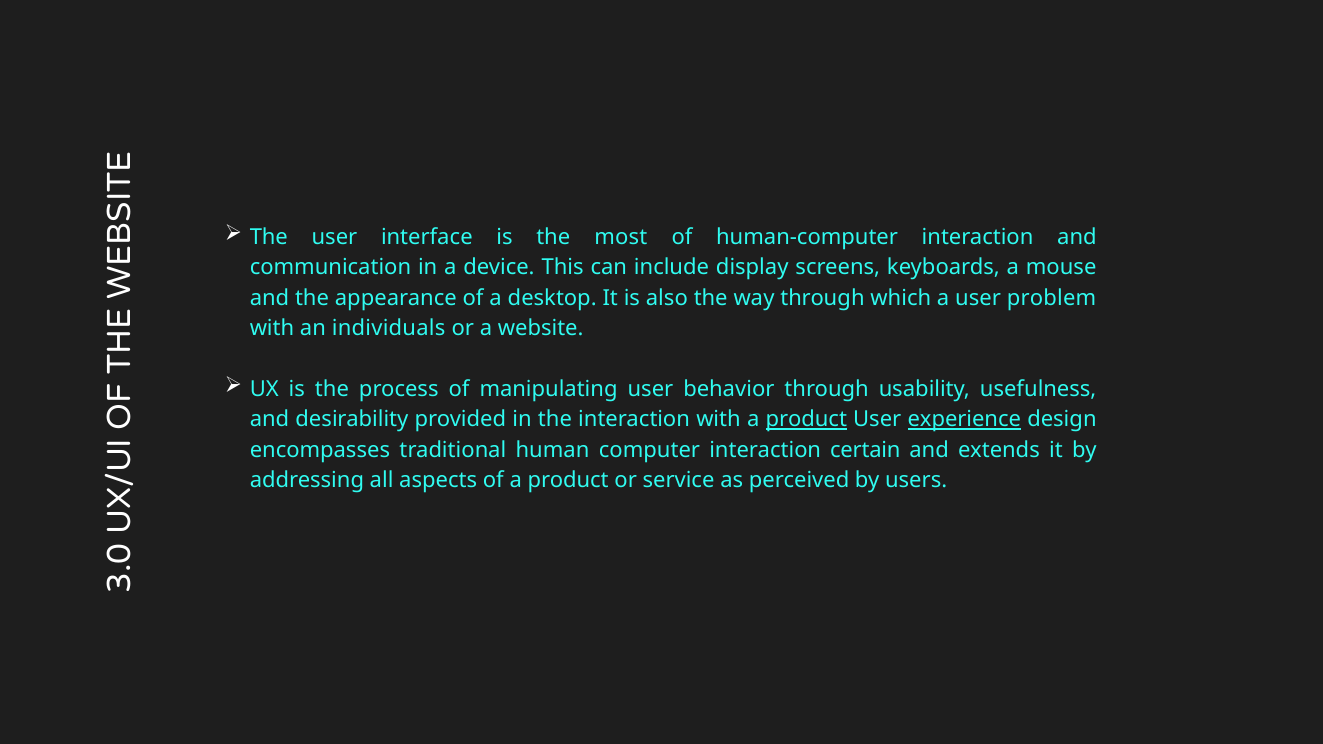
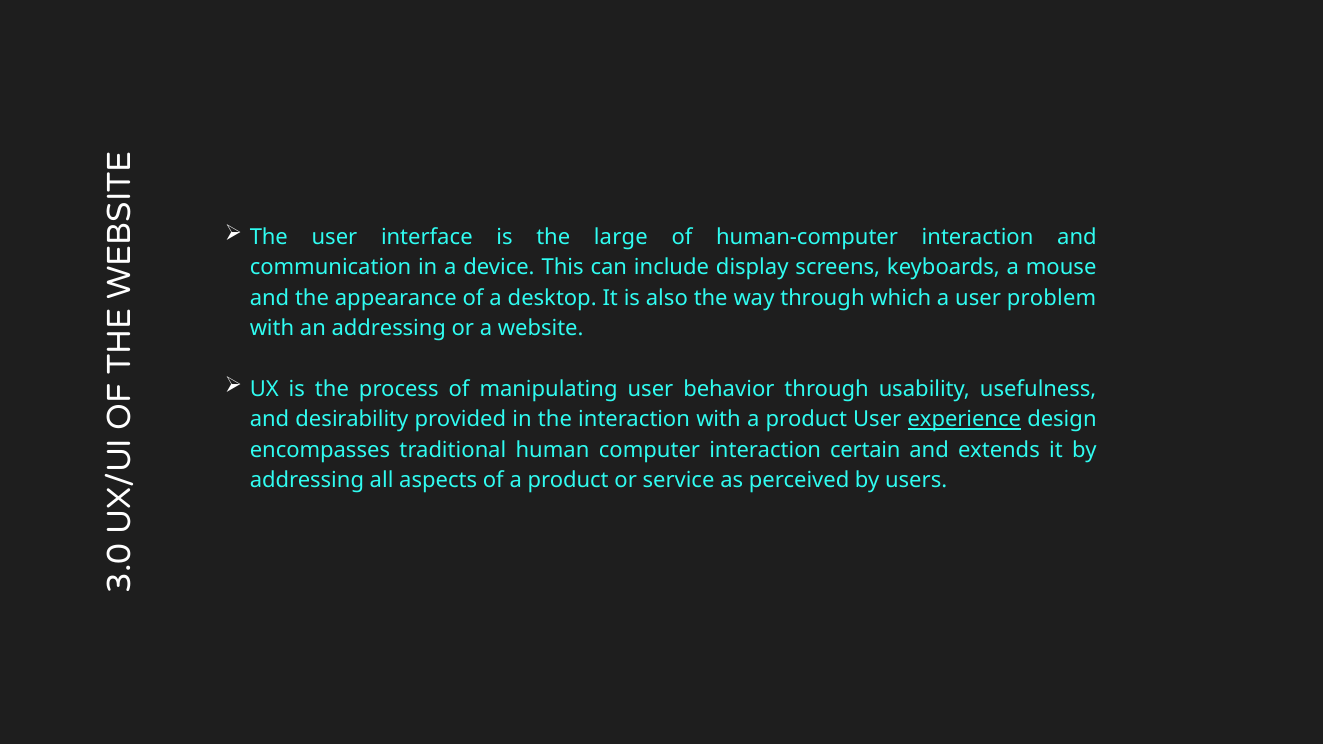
most: most -> large
an individuals: individuals -> addressing
product at (806, 420) underline: present -> none
